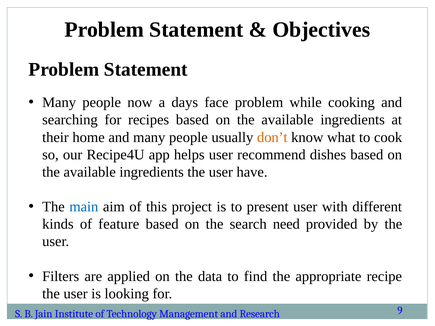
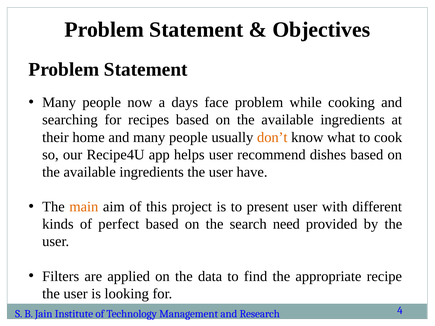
main colour: blue -> orange
feature: feature -> perfect
9: 9 -> 4
